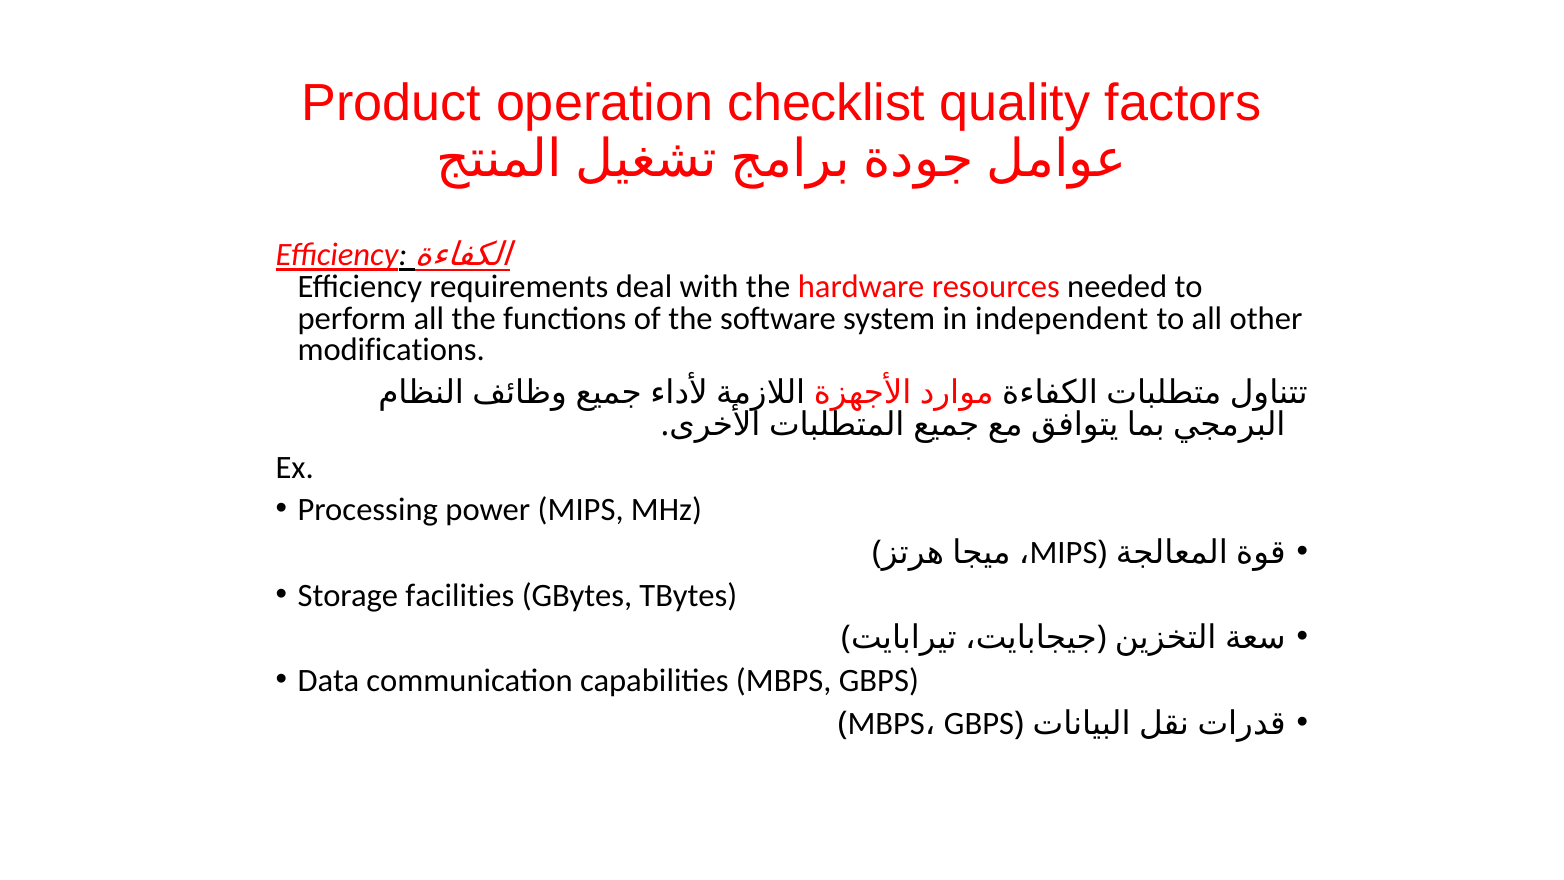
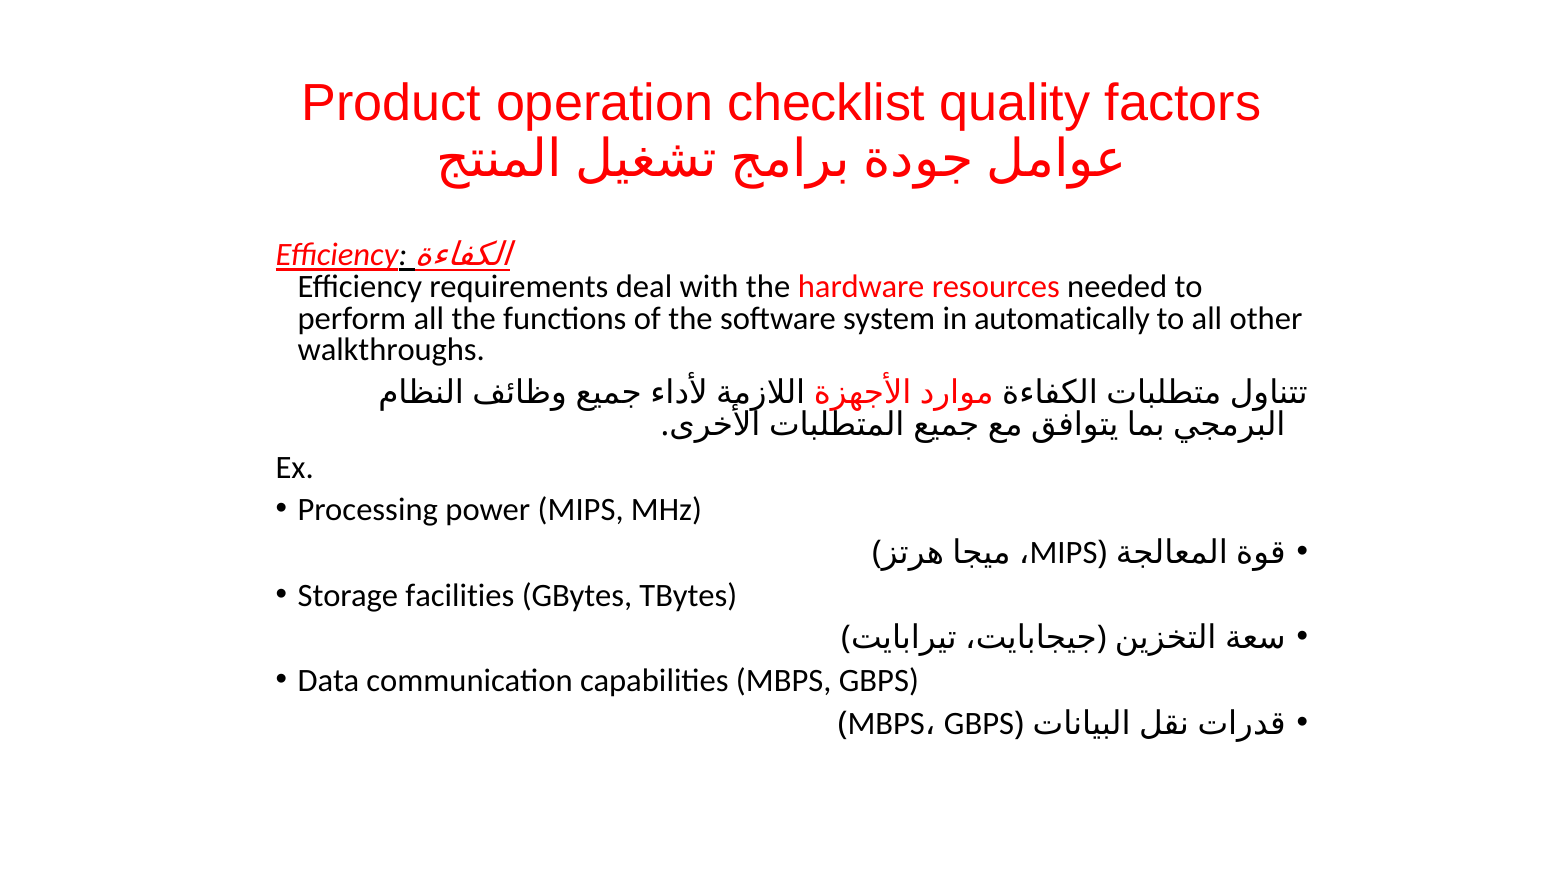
independent: independent -> automatically
modifications: modifications -> walkthroughs
